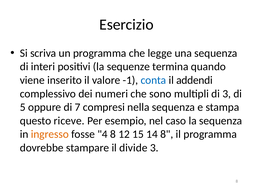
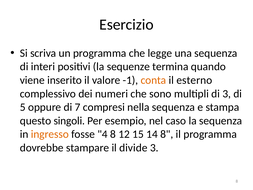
conta colour: blue -> orange
addendi: addendi -> esterno
riceve: riceve -> singoli
